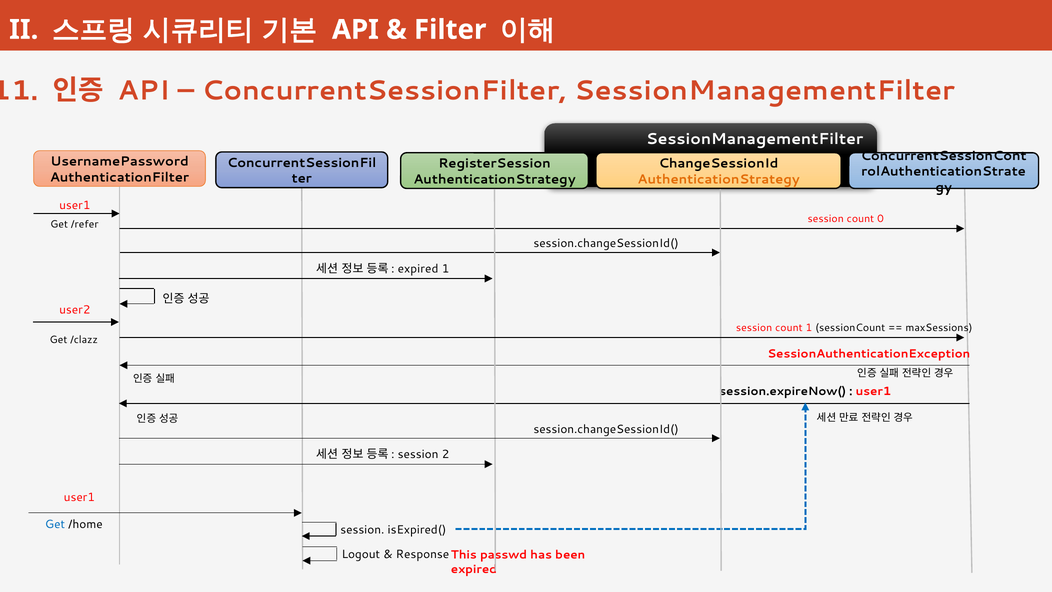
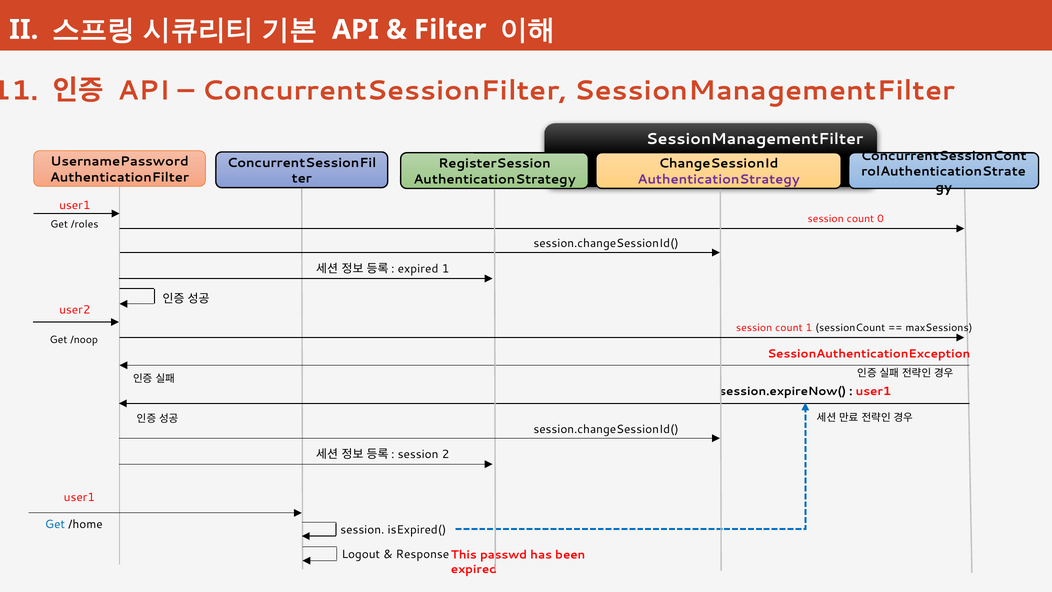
AuthenticationStrategy at (719, 179) colour: orange -> purple
/refer: /refer -> /roles
/clazz: /clazz -> /noop
